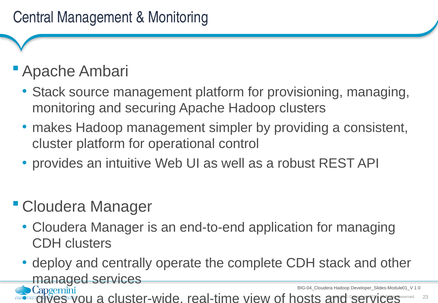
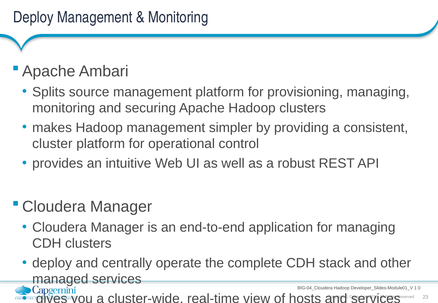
Central at (33, 17): Central -> Deploy
Stack at (49, 92): Stack -> Splits
